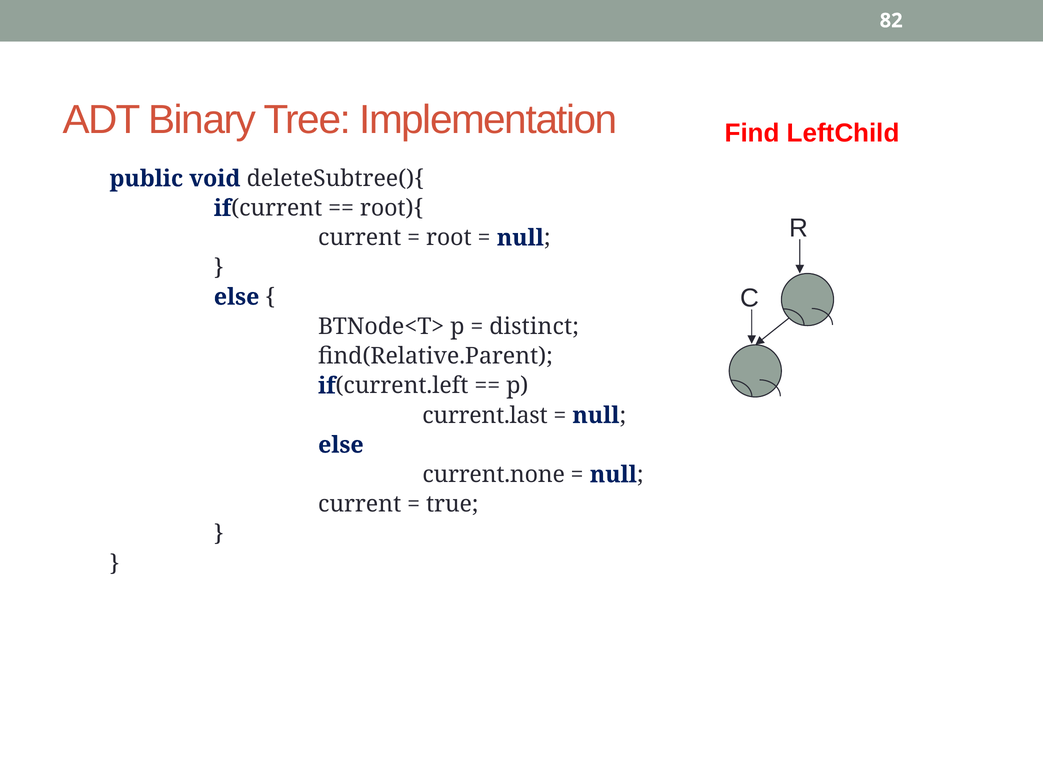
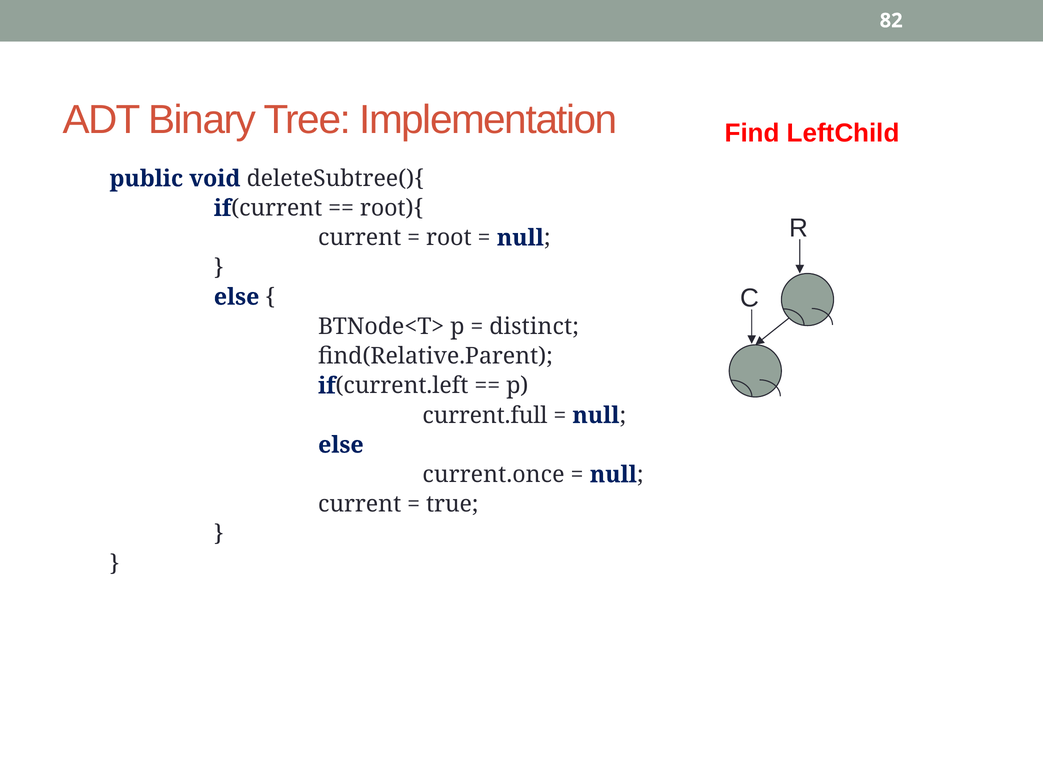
current.last: current.last -> current.full
current.none: current.none -> current.once
